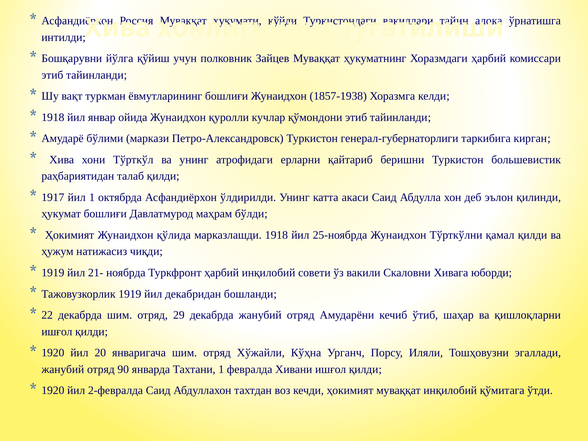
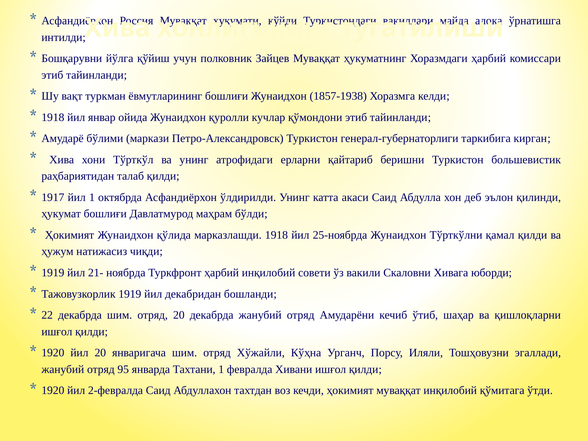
тайин: тайин -> майда
отряд 29: 29 -> 20
90: 90 -> 95
